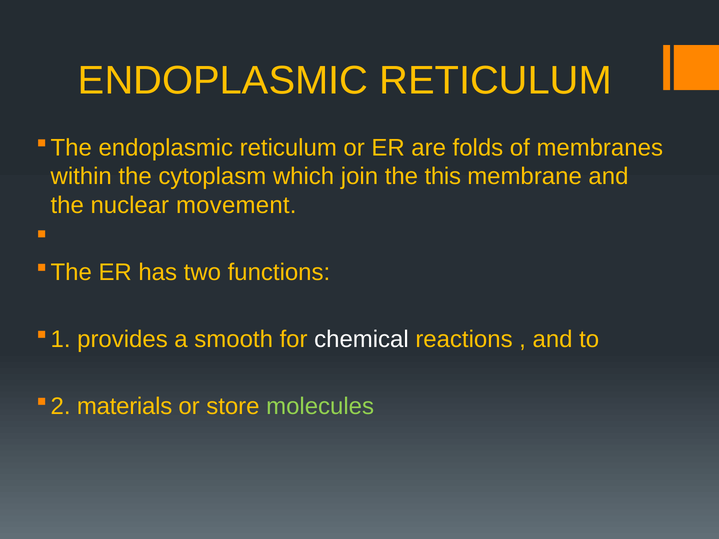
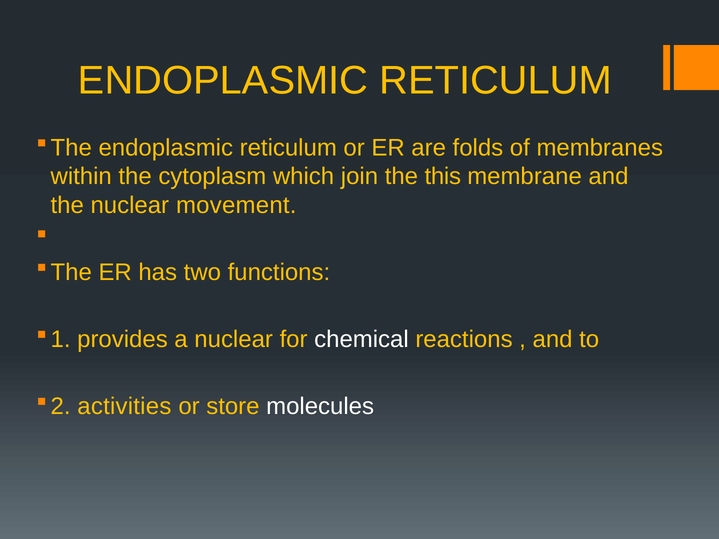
a smooth: smooth -> nuclear
materials: materials -> activities
molecules colour: light green -> white
